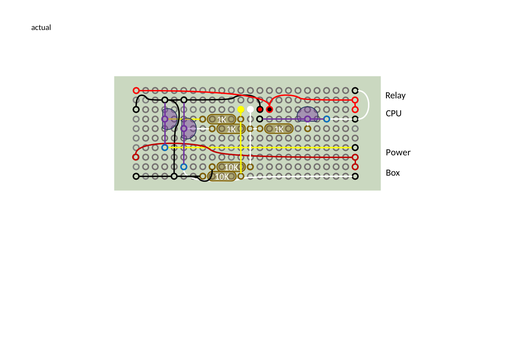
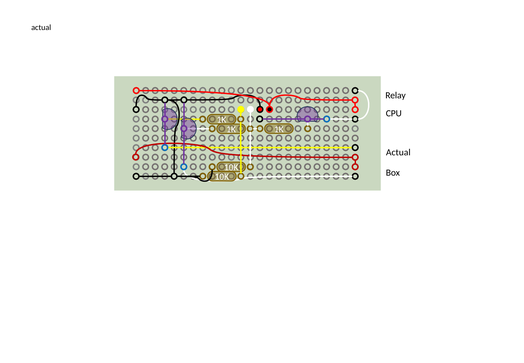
Power at (398, 152): Power -> Actual
